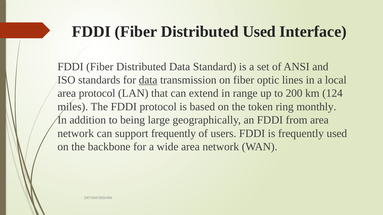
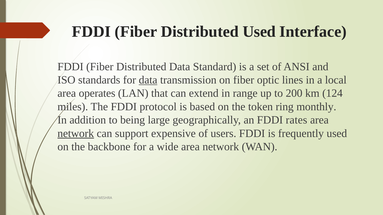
area protocol: protocol -> operates
from: from -> rates
network at (76, 134) underline: none -> present
support frequently: frequently -> expensive
